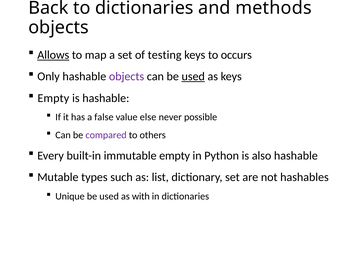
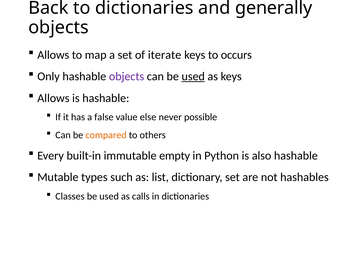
methods: methods -> generally
Allows at (53, 55) underline: present -> none
testing: testing -> iterate
Empty at (53, 98): Empty -> Allows
compared colour: purple -> orange
Unique: Unique -> Classes
with: with -> calls
